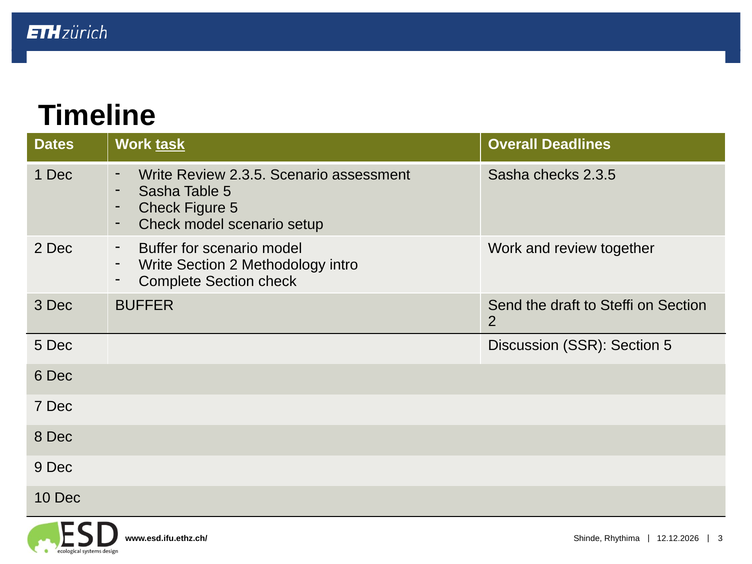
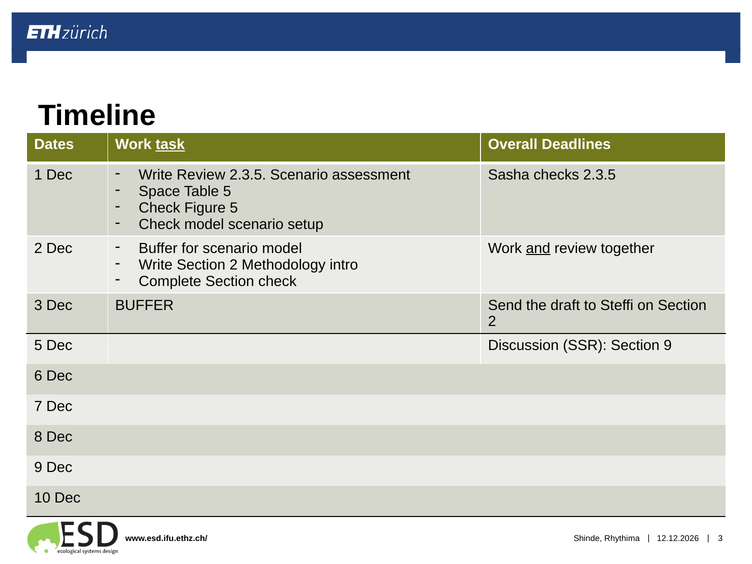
Sasha at (159, 192): Sasha -> Space
and underline: none -> present
Section 5: 5 -> 9
